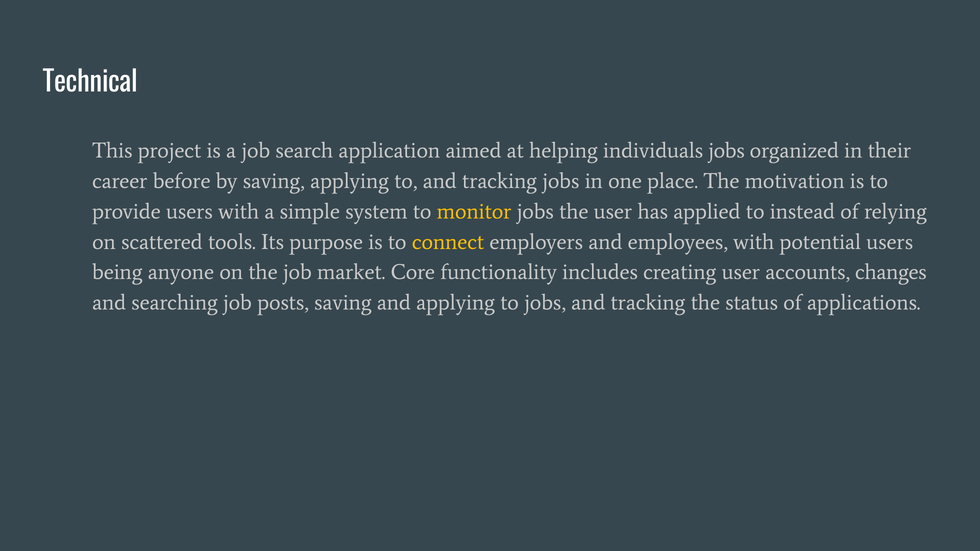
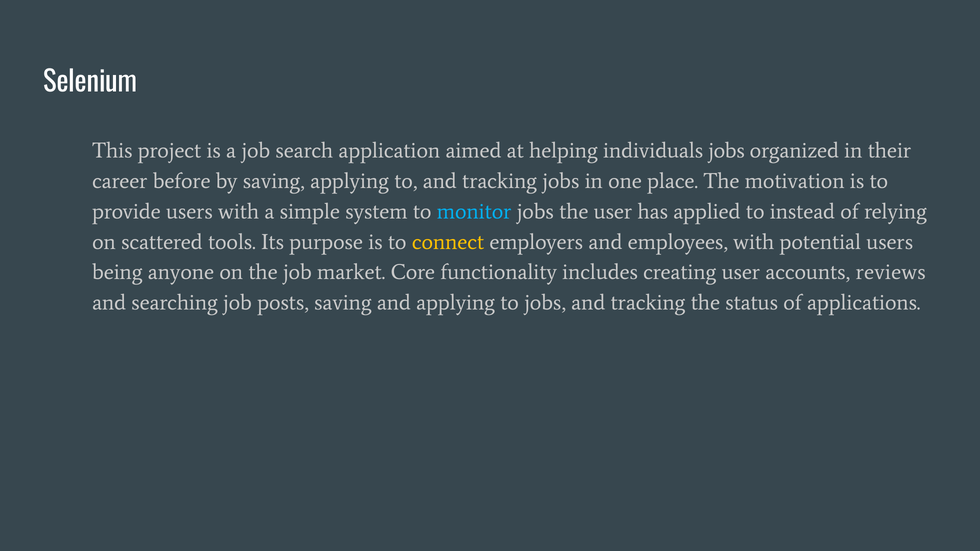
Technical: Technical -> Selenium
monitor colour: yellow -> light blue
changes: changes -> reviews
